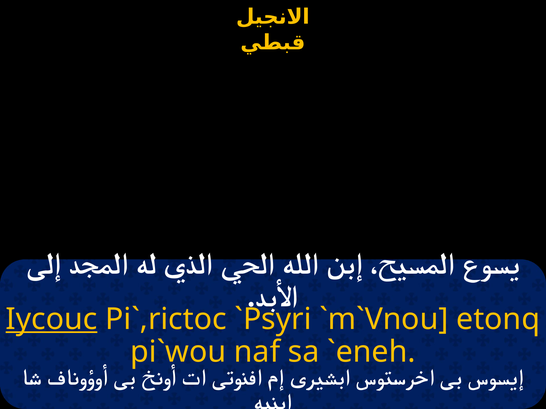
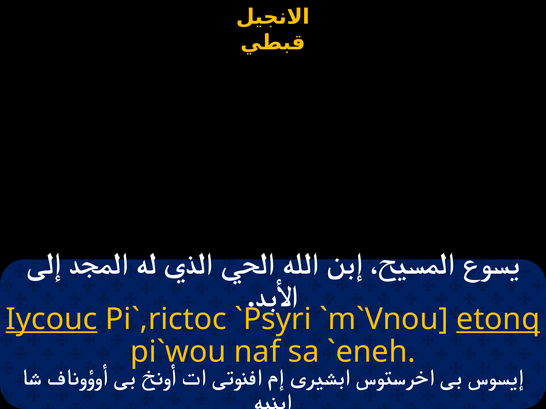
etonq underline: none -> present
